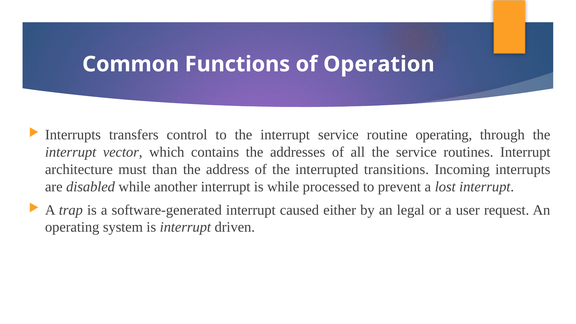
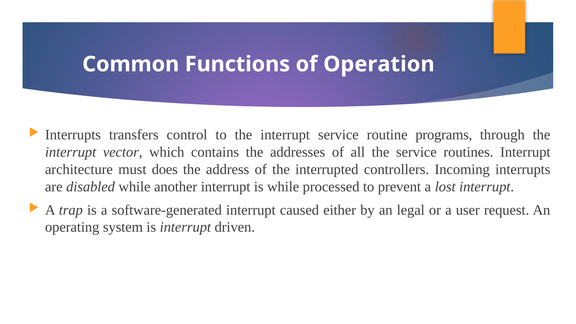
routine operating: operating -> programs
than: than -> does
transitions: transitions -> controllers
